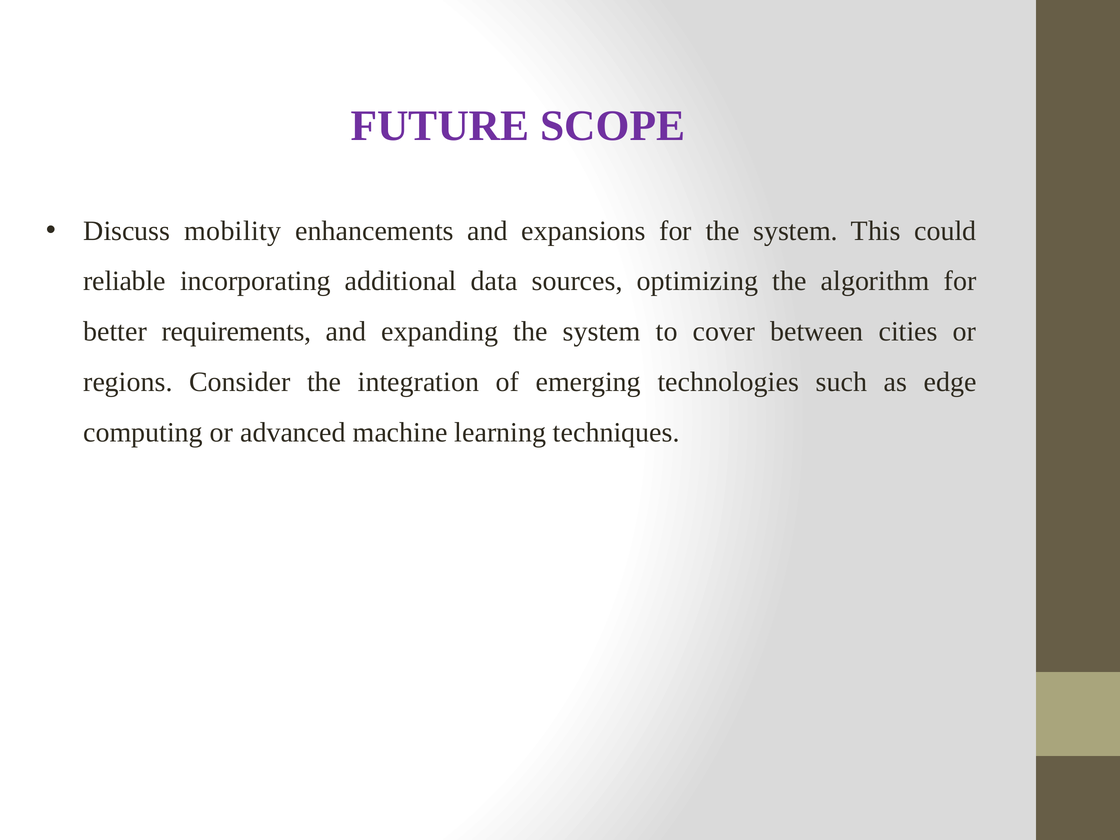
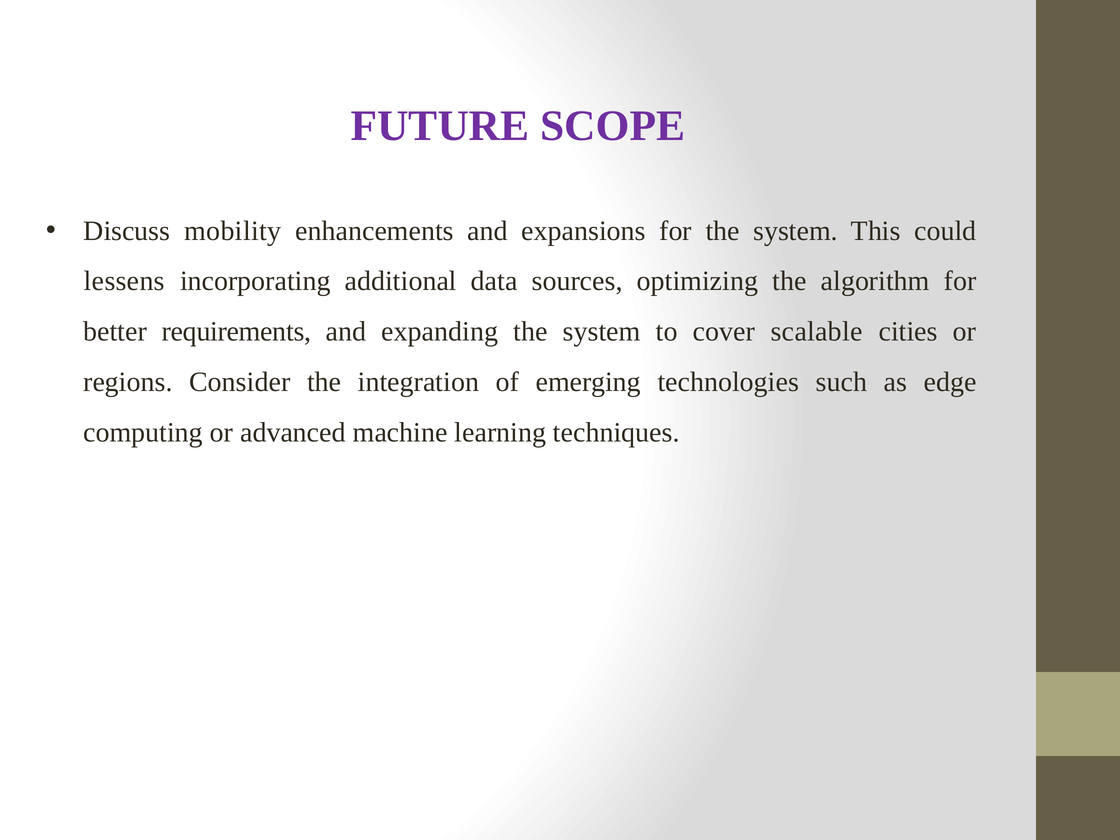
reliable: reliable -> lessens
between: between -> scalable
